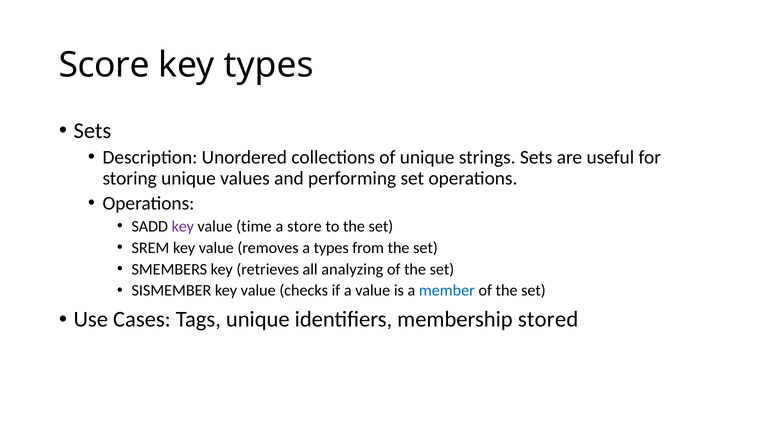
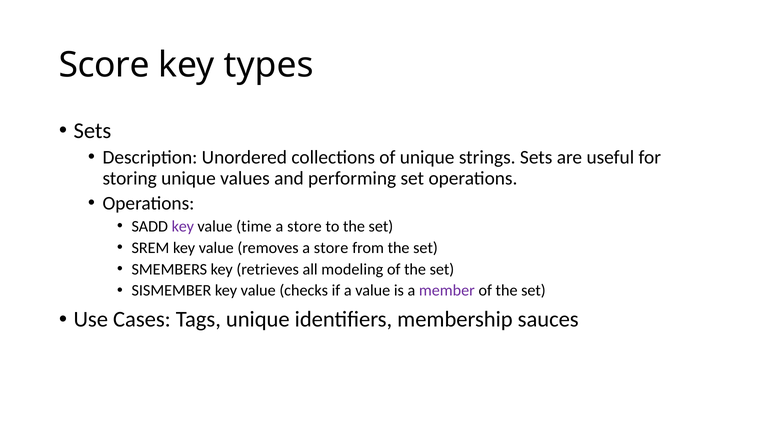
removes a types: types -> store
analyzing: analyzing -> modeling
member colour: blue -> purple
stored: stored -> sauces
